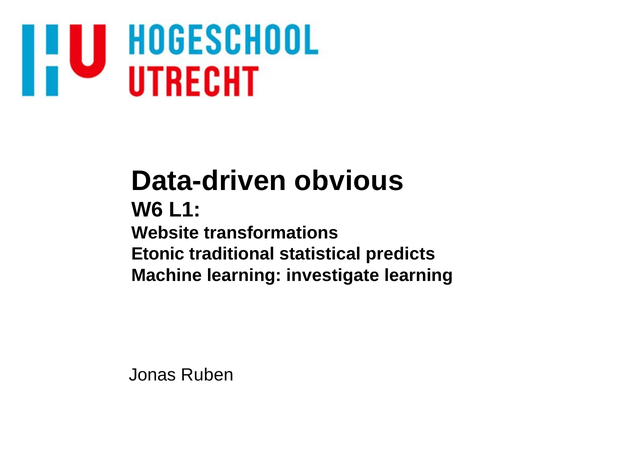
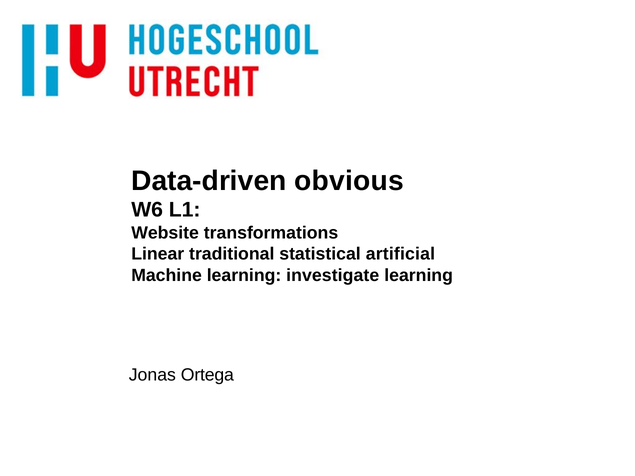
Etonic: Etonic -> Linear
predicts: predicts -> artificial
Ruben: Ruben -> Ortega
